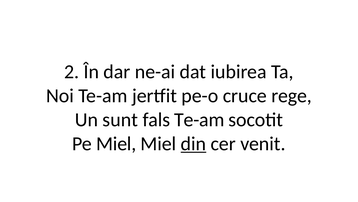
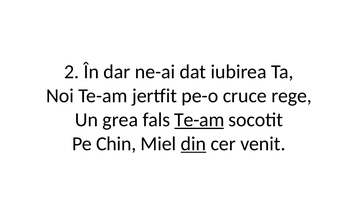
sunt: sunt -> grea
Te-am at (199, 119) underline: none -> present
Pe Miel: Miel -> Chin
